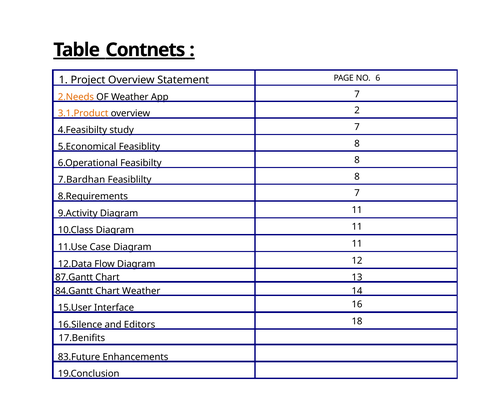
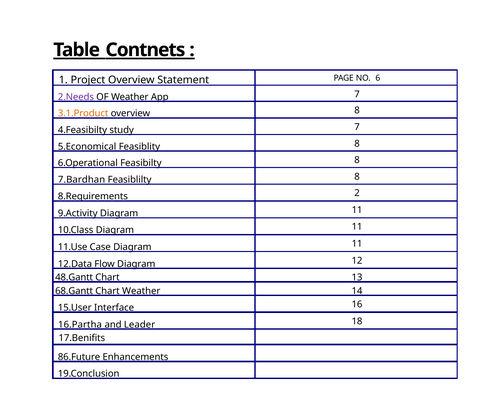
2.Needs colour: orange -> purple
overview 2: 2 -> 8
8.Requirements 7: 7 -> 2
87.Gantt: 87.Gantt -> 48.Gantt
84.Gantt: 84.Gantt -> 68.Gantt
16.Silence: 16.Silence -> 16.Partha
Editors: Editors -> Leader
83.Future: 83.Future -> 86.Future
